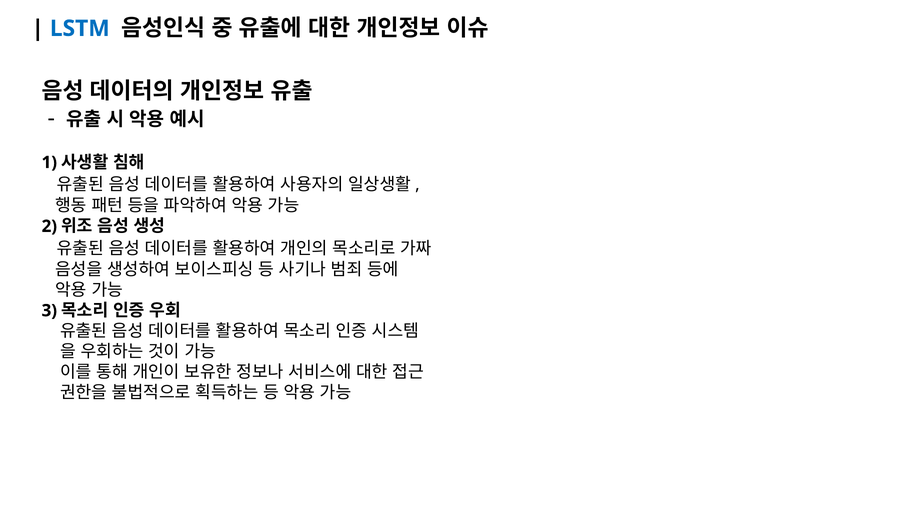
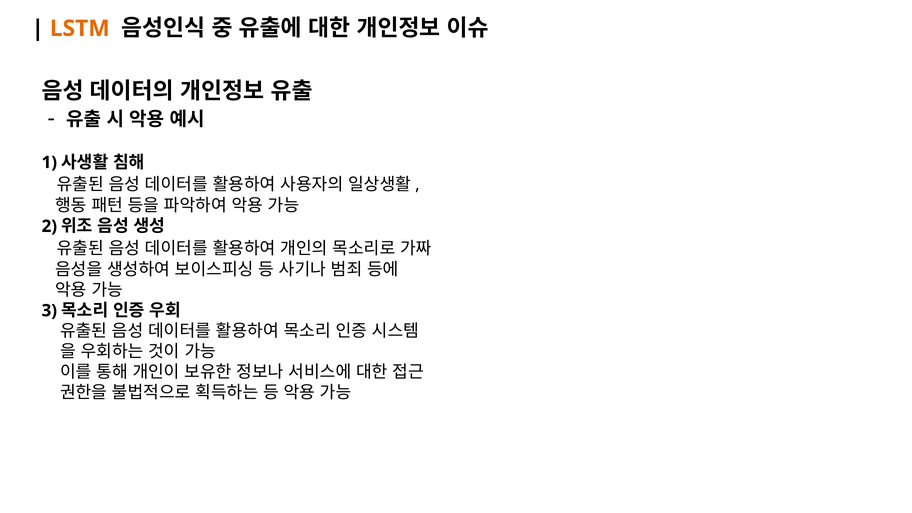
LSTM colour: blue -> orange
